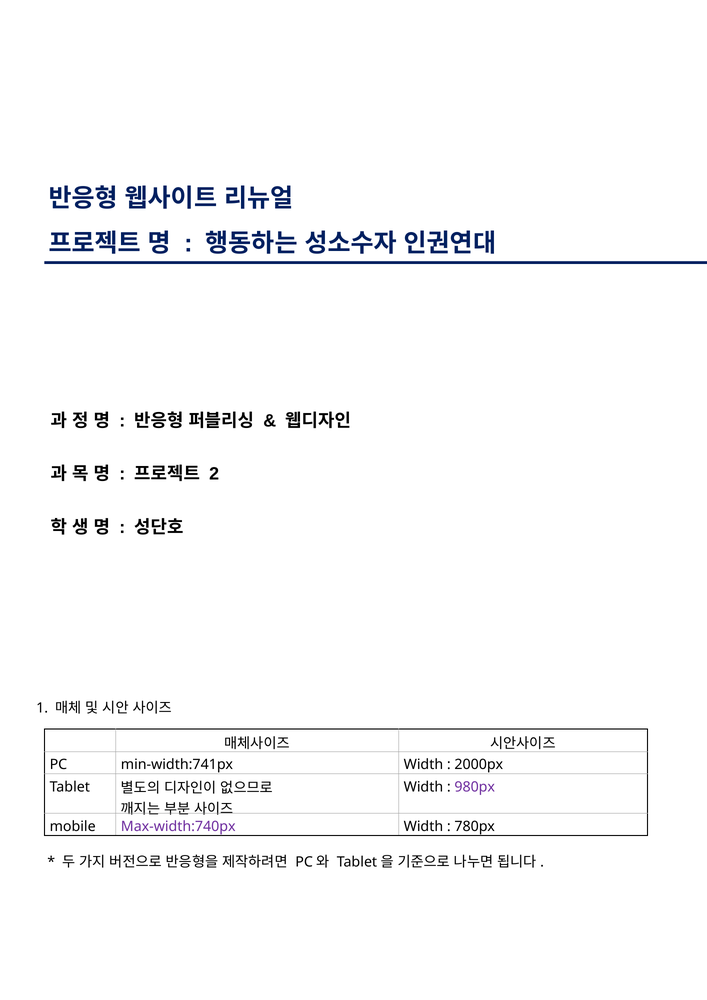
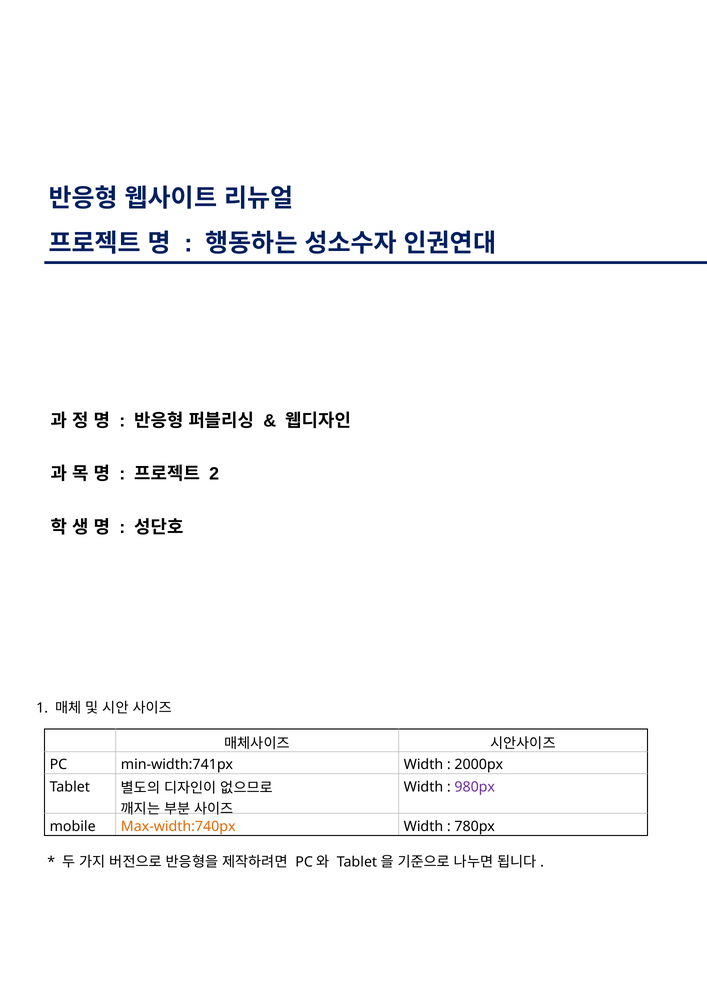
Max-width:740px colour: purple -> orange
